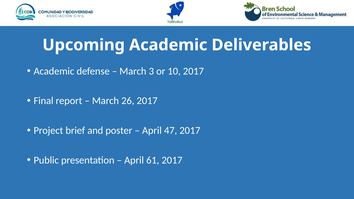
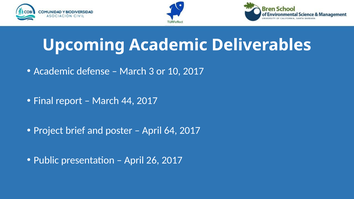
26: 26 -> 44
47: 47 -> 64
61: 61 -> 26
